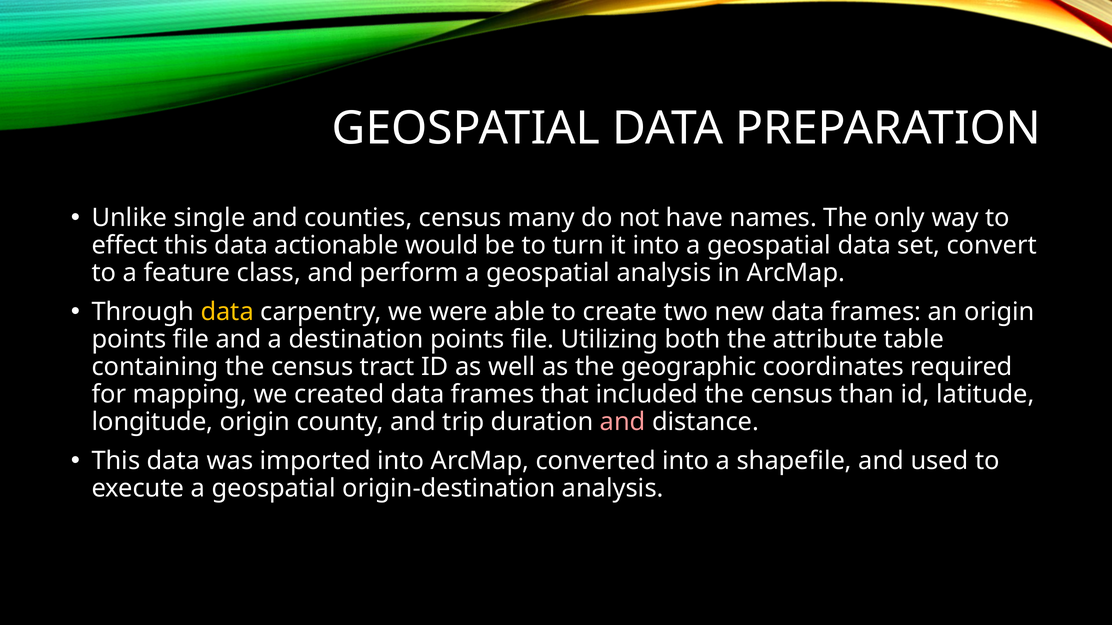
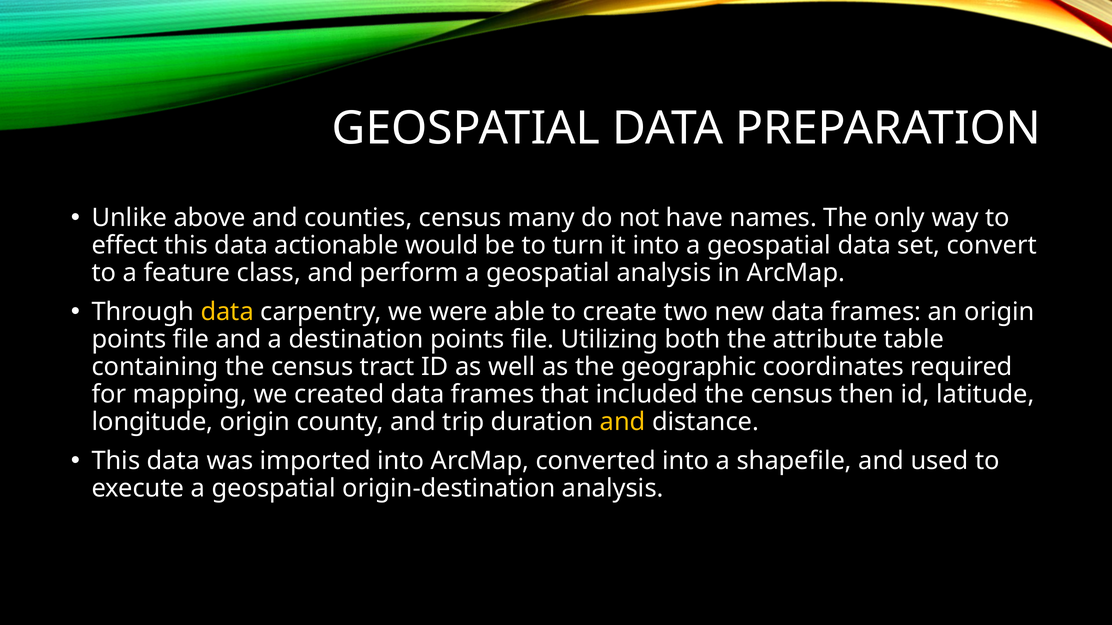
single: single -> above
than: than -> then
and at (623, 422) colour: pink -> yellow
